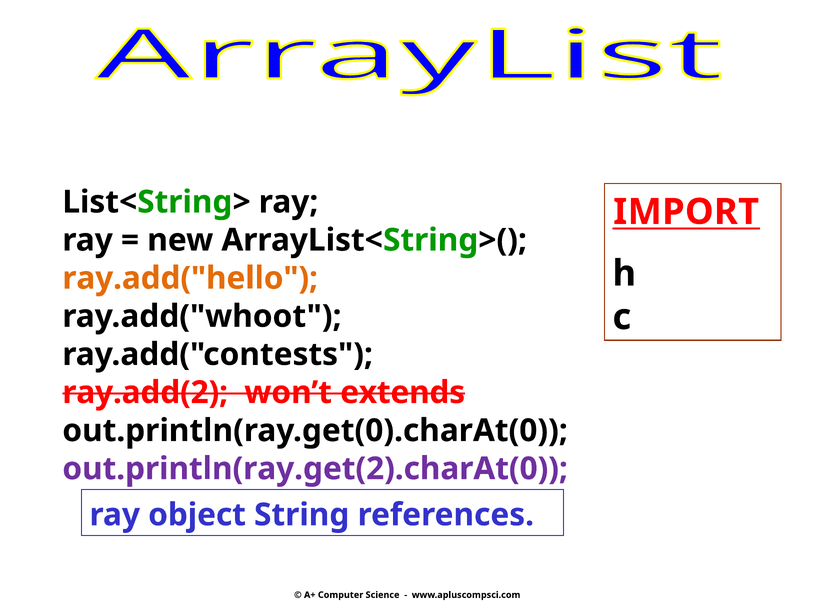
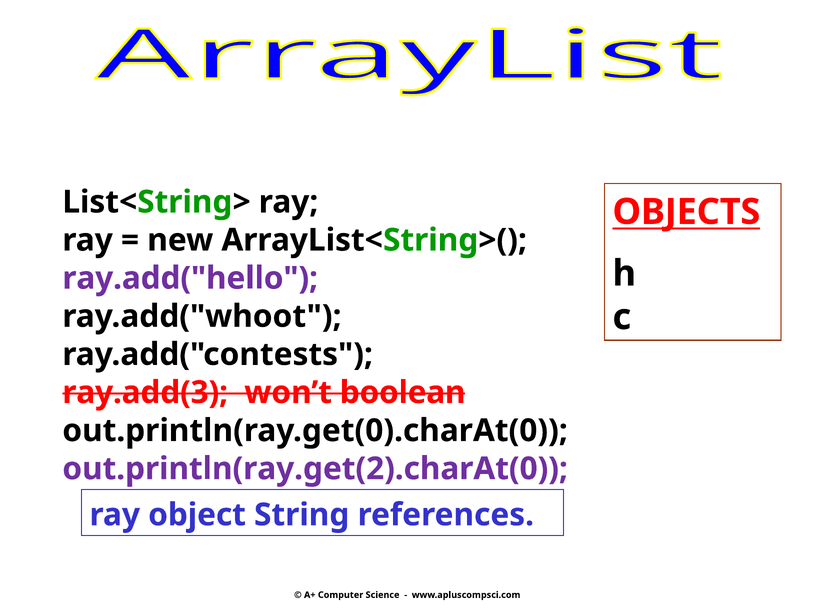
IMPORT: IMPORT -> OBJECTS
ray.add("hello colour: orange -> purple
ray.add(2: ray.add(2 -> ray.add(3
extends: extends -> boolean
